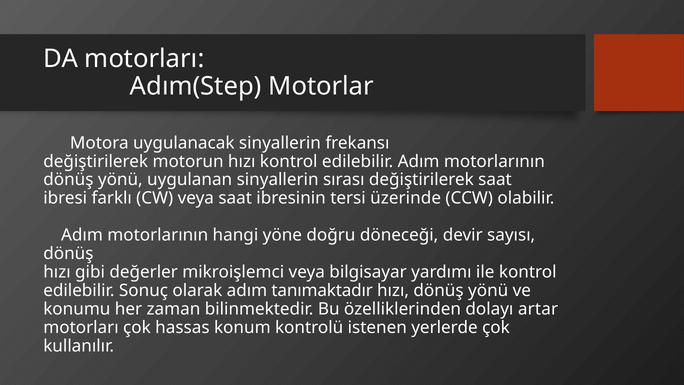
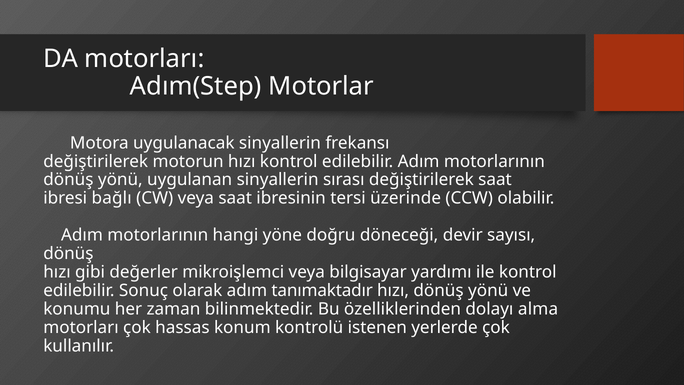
farklı: farklı -> bağlı
artar: artar -> alma
